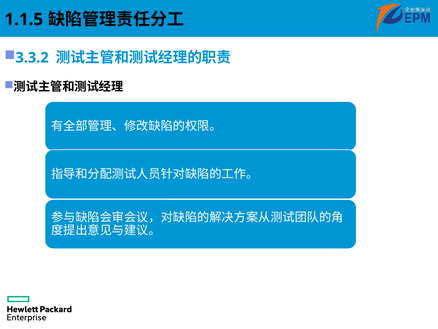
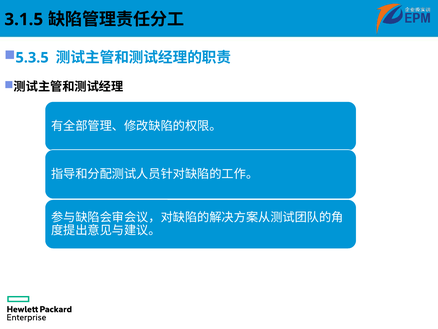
1.1.5: 1.1.5 -> 3.1.5
3.3.2: 3.3.2 -> 5.3.5
